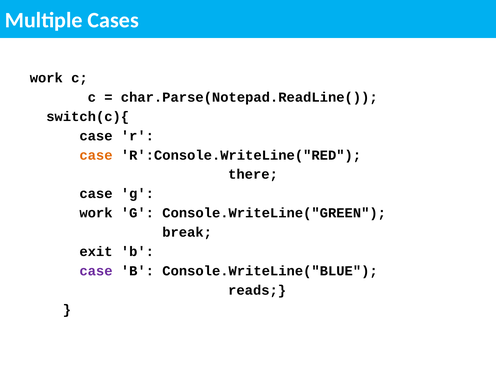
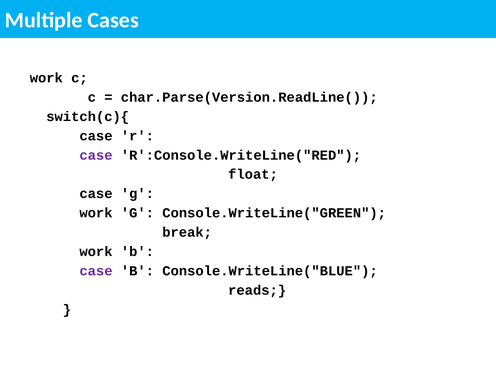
char.Parse(Notepad.ReadLine(: char.Parse(Notepad.ReadLine( -> char.Parse(Version.ReadLine(
case at (96, 155) colour: orange -> purple
there: there -> float
exit at (96, 252): exit -> work
